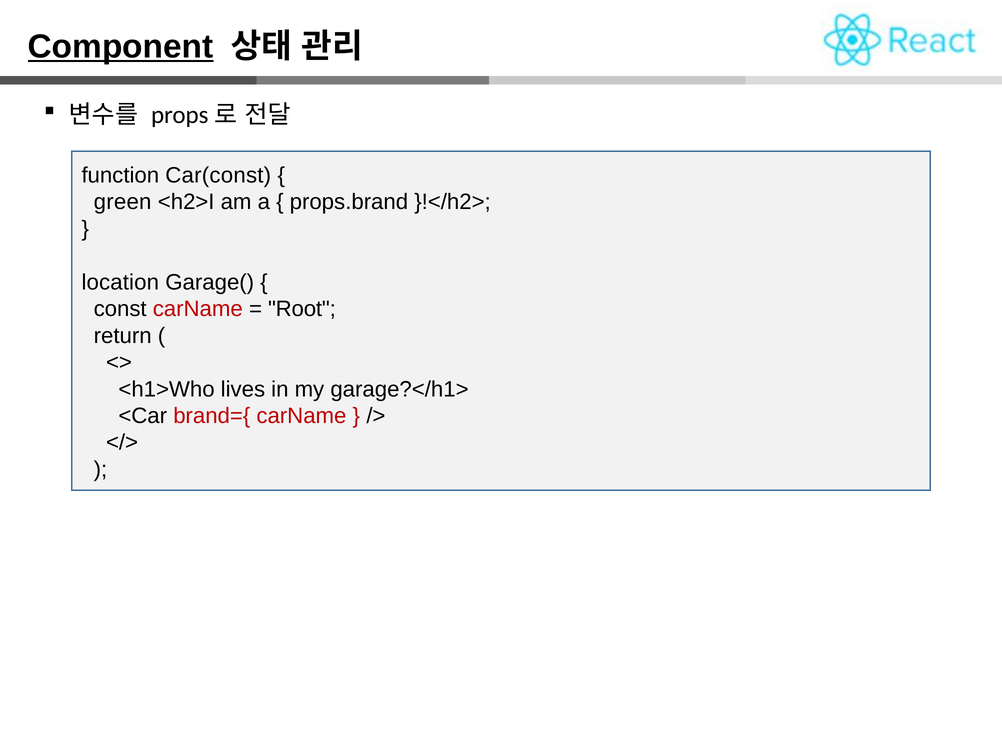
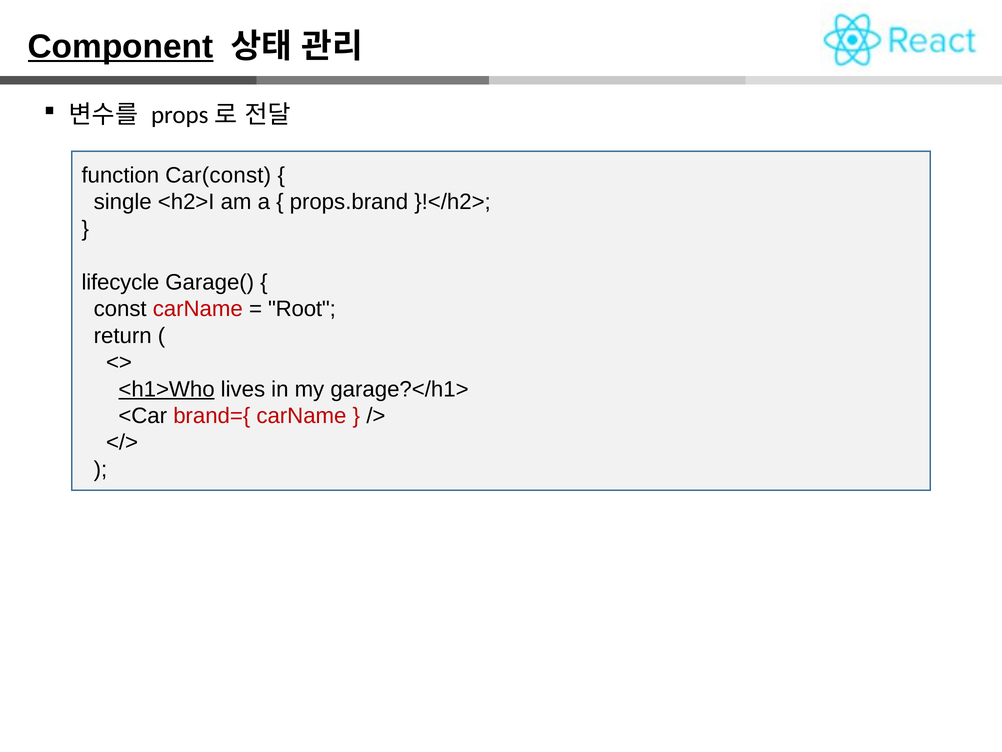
green: green -> single
location: location -> lifecycle
<h1>Who underline: none -> present
